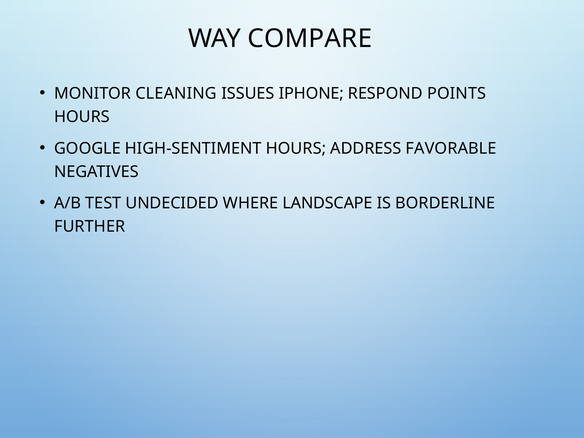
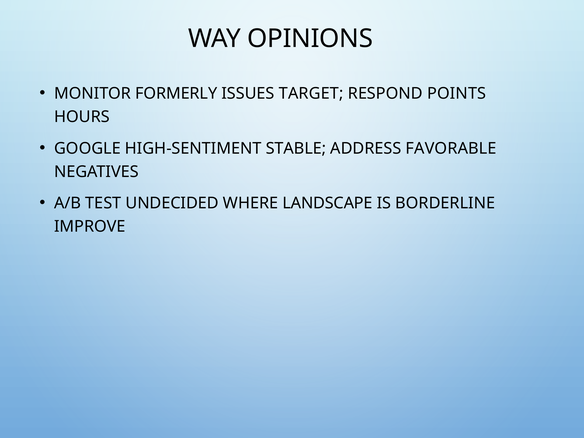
COMPARE: COMPARE -> OPINIONS
CLEANING: CLEANING -> FORMERLY
IPHONE: IPHONE -> TARGET
HIGH-SENTIMENT HOURS: HOURS -> STABLE
FURTHER: FURTHER -> IMPROVE
